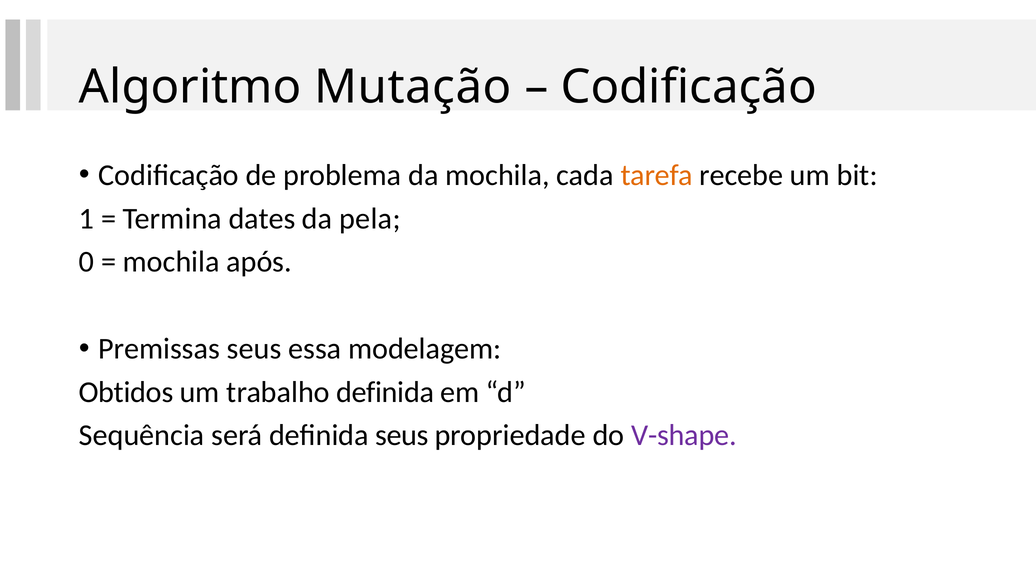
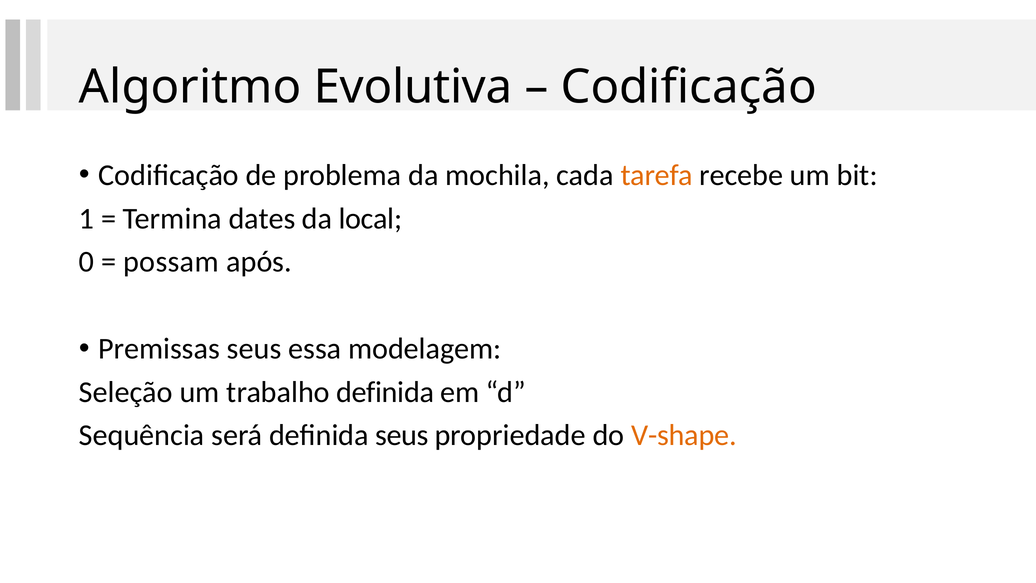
Mutação: Mutação -> Evolutiva
pela: pela -> local
mochila at (171, 262): mochila -> possam
Obtidos: Obtidos -> Seleção
V-shape colour: purple -> orange
